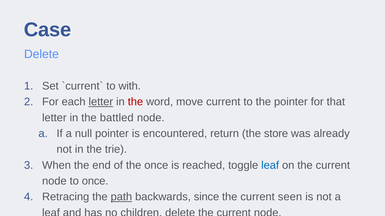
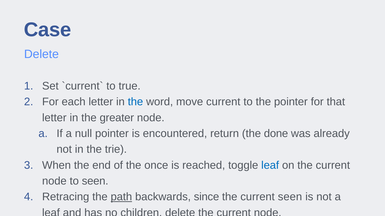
with: with -> true
letter at (101, 102) underline: present -> none
the at (135, 102) colour: red -> blue
battled: battled -> greater
store: store -> done
to once: once -> seen
